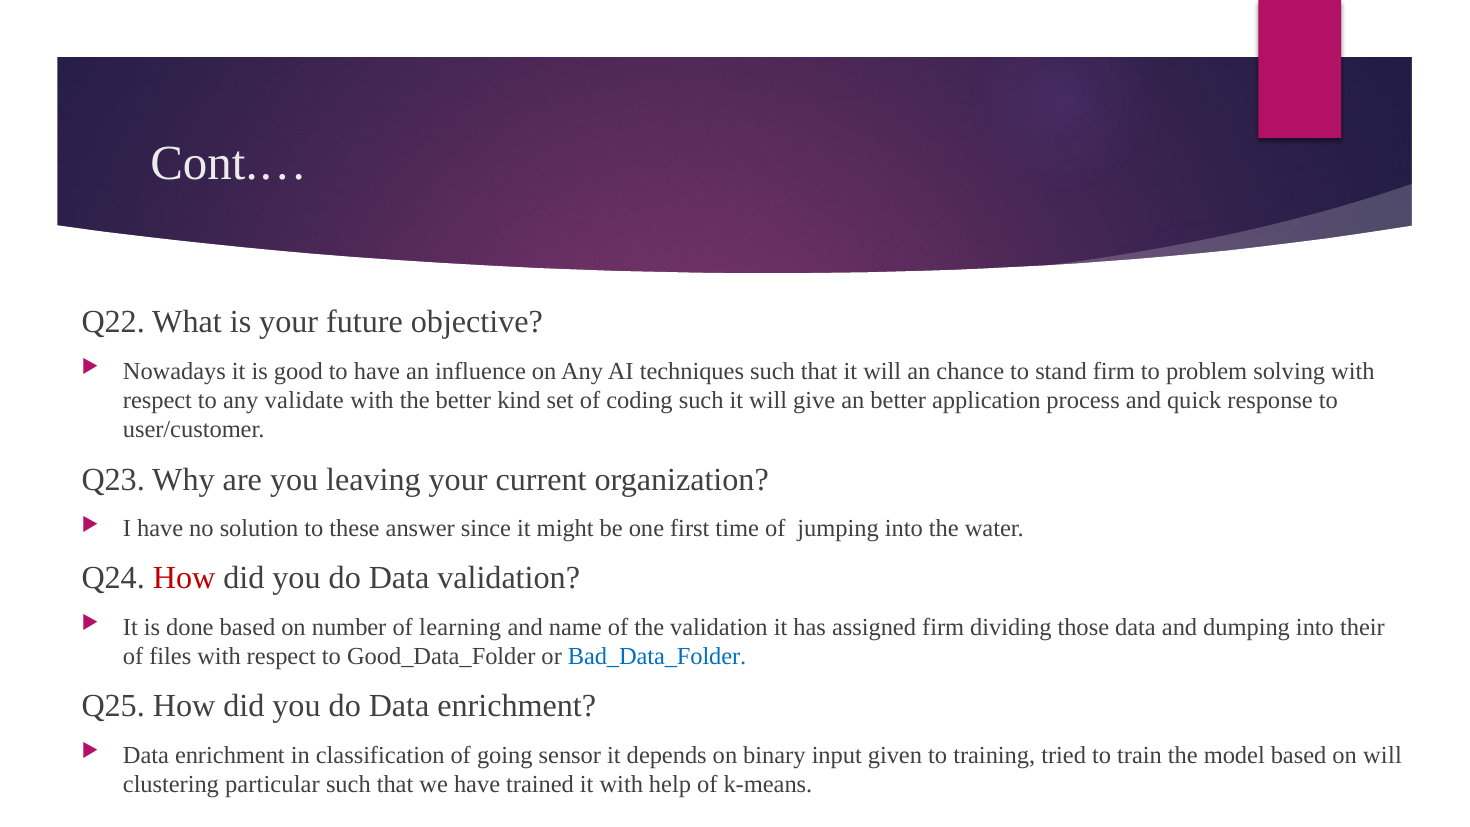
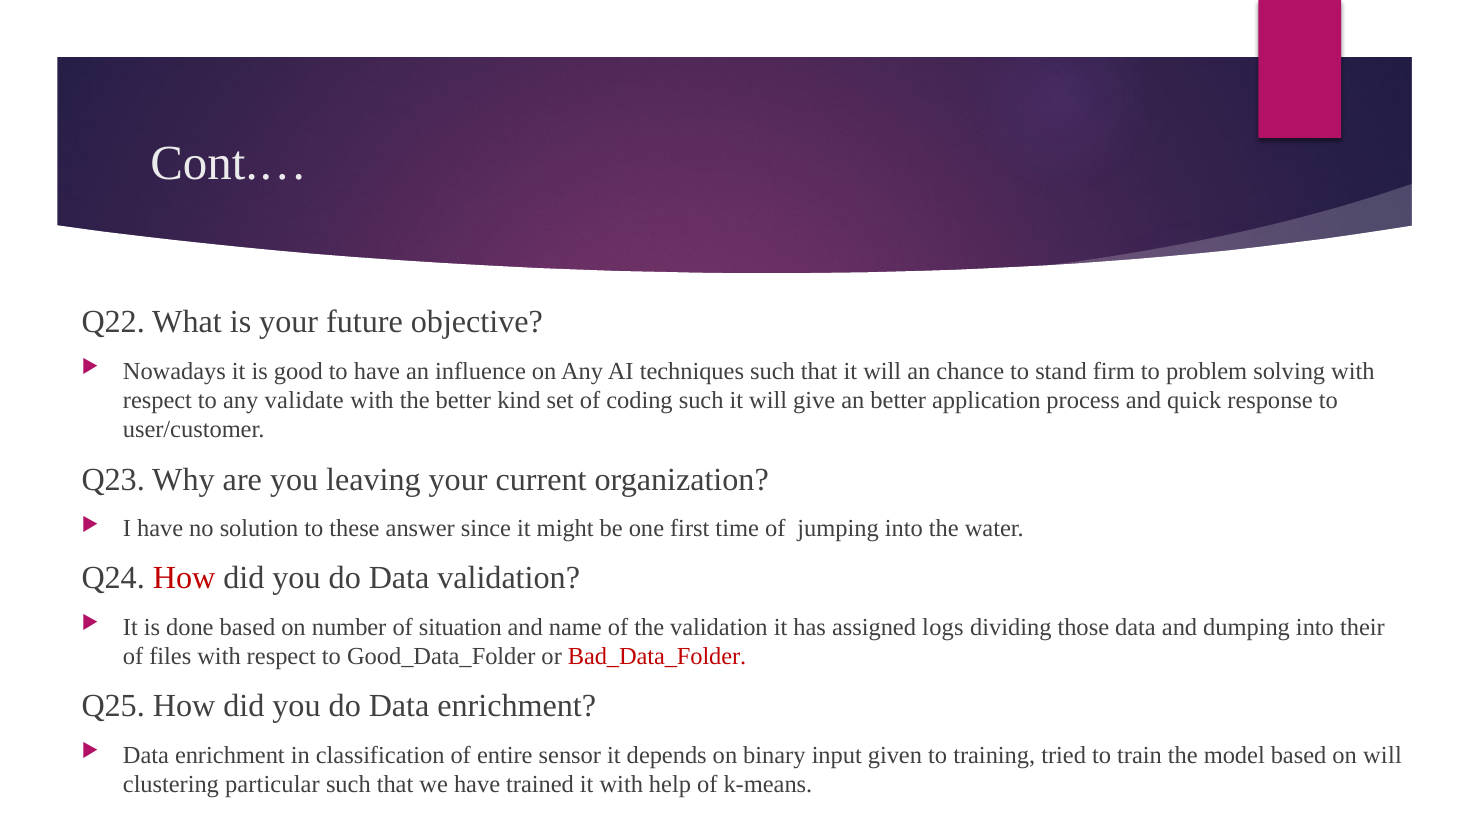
learning: learning -> situation
assigned firm: firm -> logs
Bad_Data_Folder colour: blue -> red
going: going -> entire
